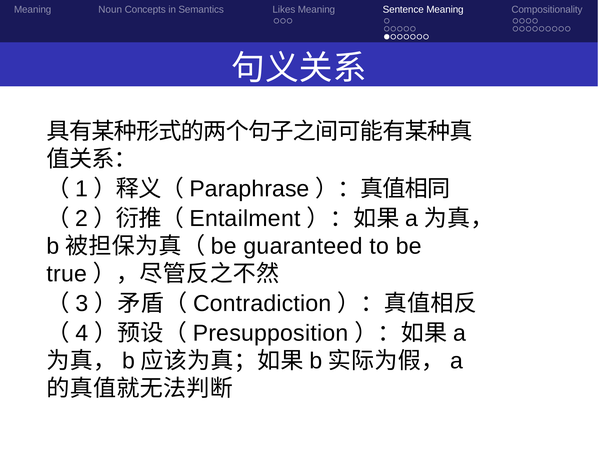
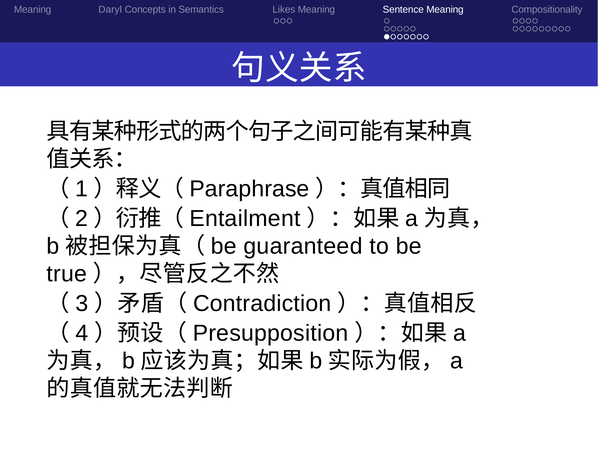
Noun: Noun -> Daryl
